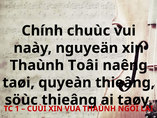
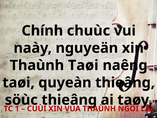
Thaùnh Toâi: Toâi -> Taøi
